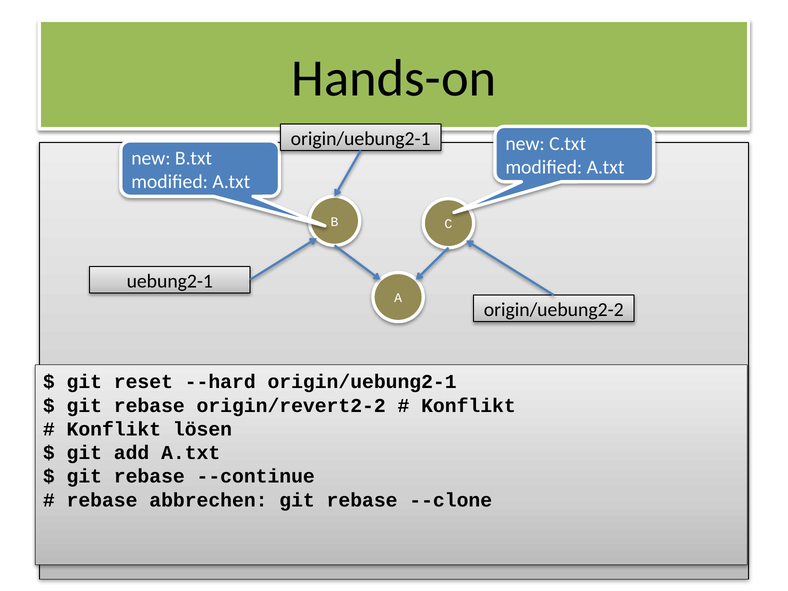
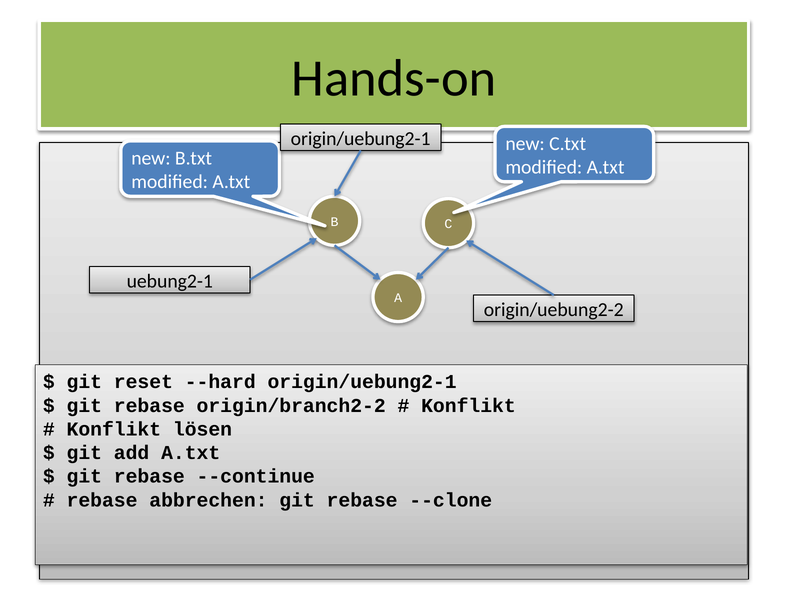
origin/revert2-2: origin/revert2-2 -> origin/branch2-2
